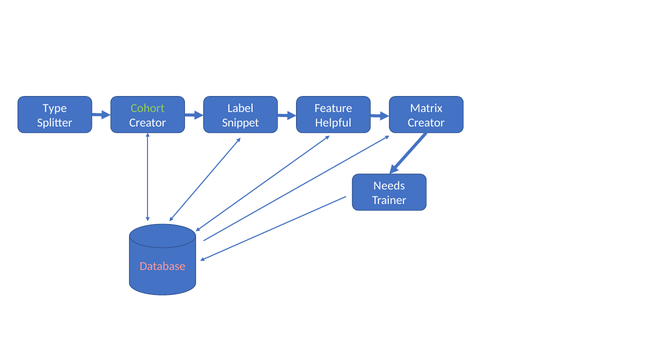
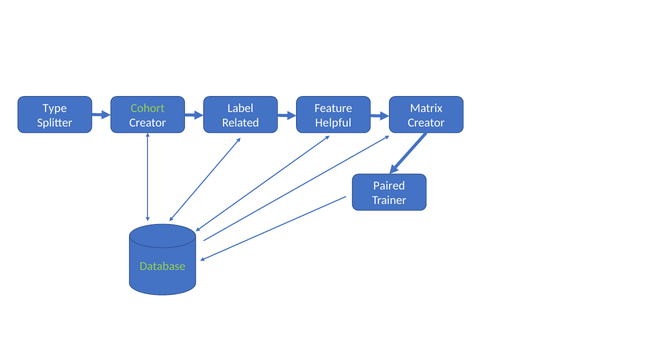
Snippet: Snippet -> Related
Needs: Needs -> Paired
Database colour: pink -> light green
